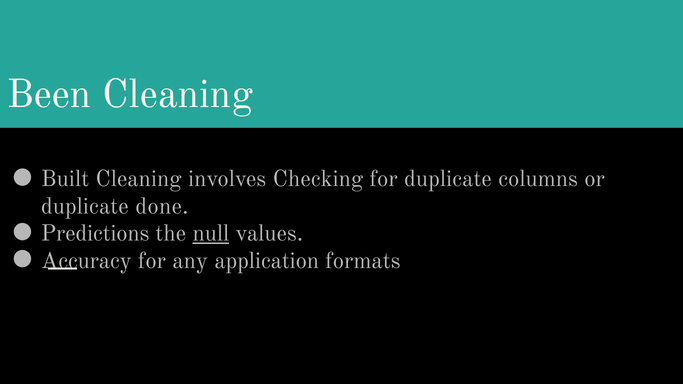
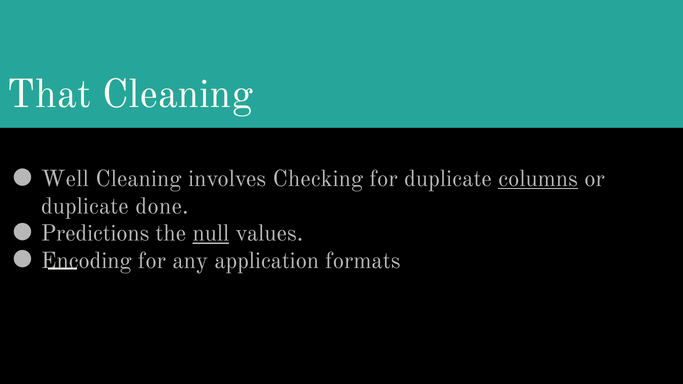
Been: Been -> That
Built: Built -> Well
columns underline: none -> present
Accuracy: Accuracy -> Encoding
